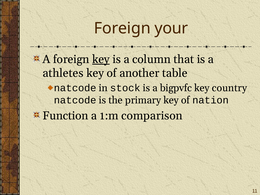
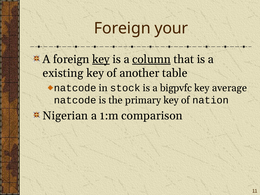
column underline: none -> present
athletes: athletes -> existing
country: country -> average
Function: Function -> Nigerian
